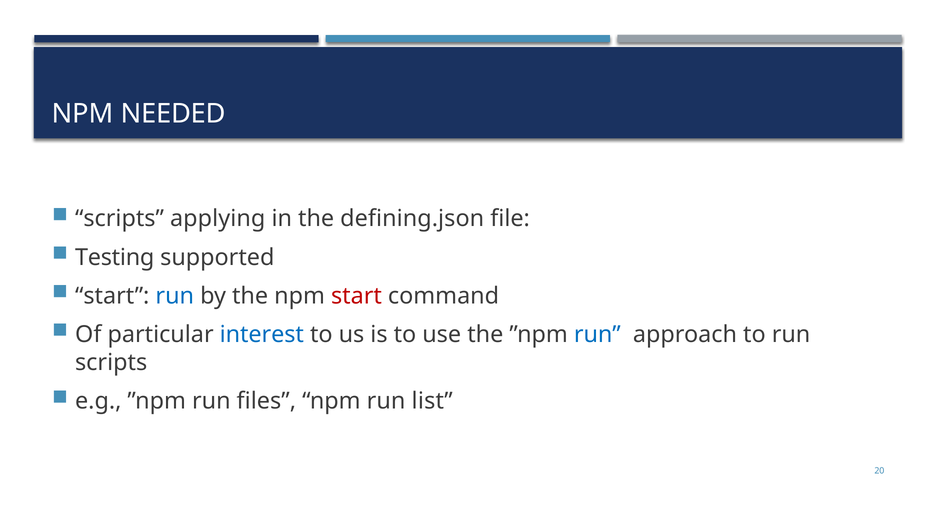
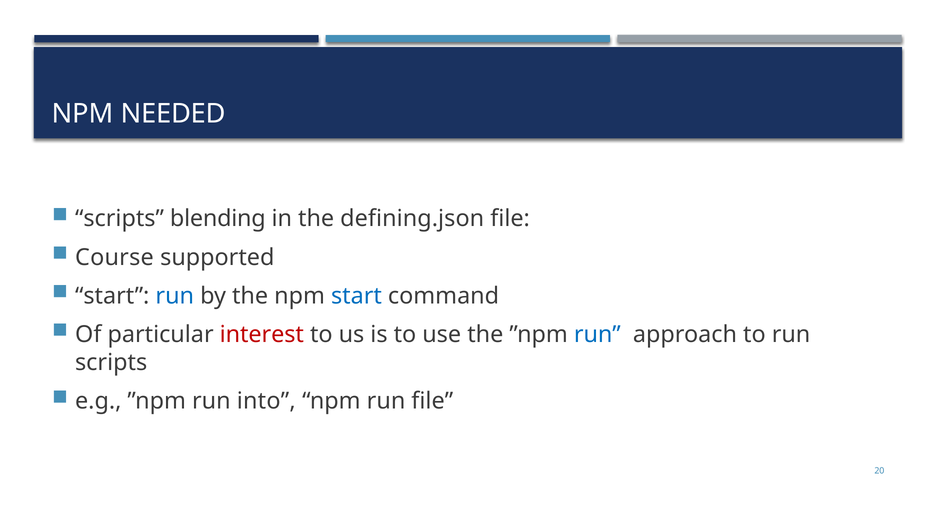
applying: applying -> blending
Testing: Testing -> Course
start at (356, 296) colour: red -> blue
interest colour: blue -> red
files: files -> into
run list: list -> file
